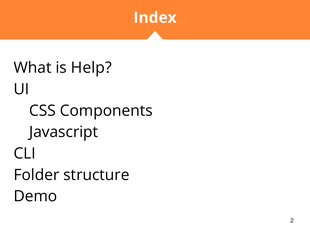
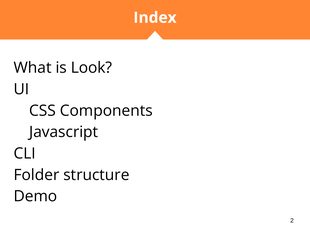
Help: Help -> Look
